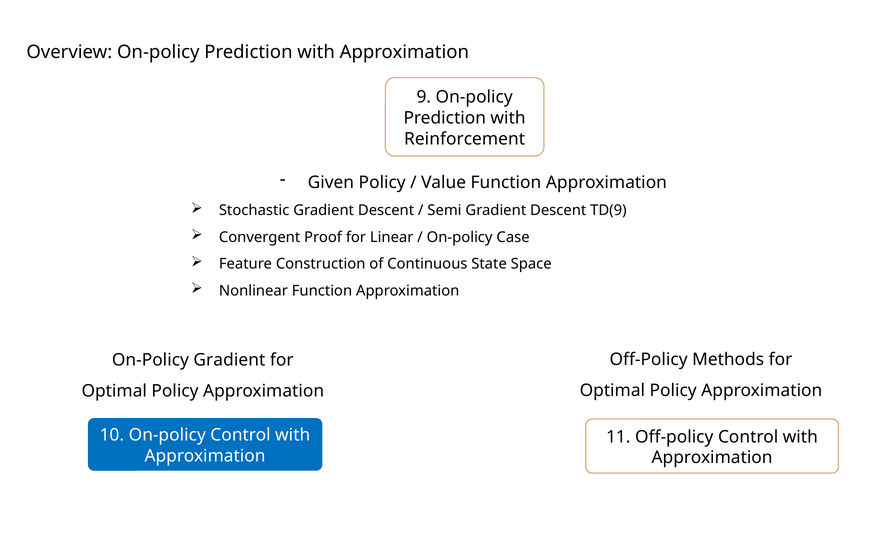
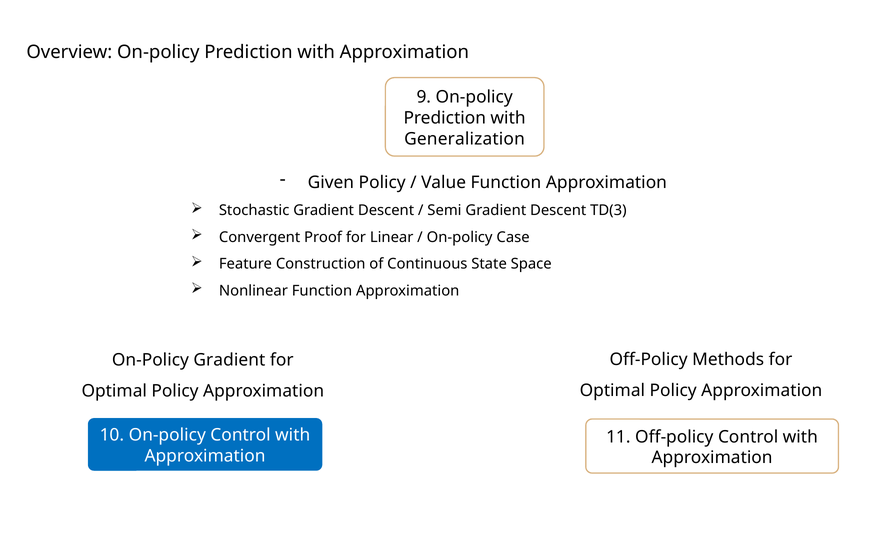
Reinforcement: Reinforcement -> Generalization
TD(9: TD(9 -> TD(3
